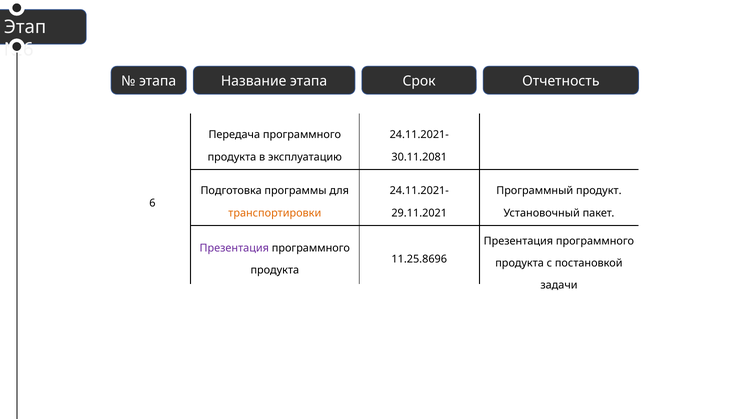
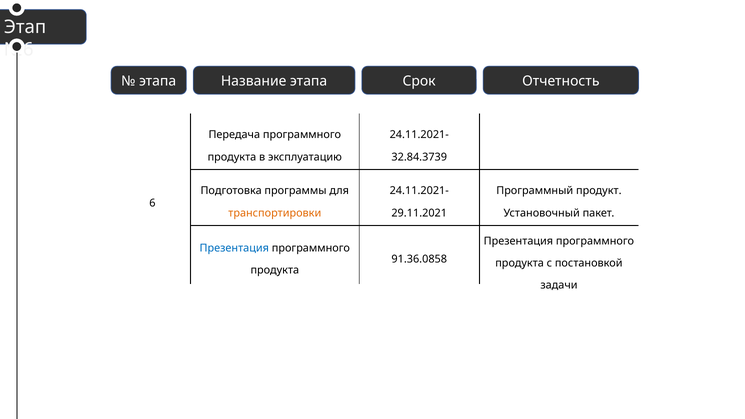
30.11.2081: 30.11.2081 -> 32.84.3739
Презентация at (234, 248) colour: purple -> blue
11.25.8696: 11.25.8696 -> 91.36.0858
